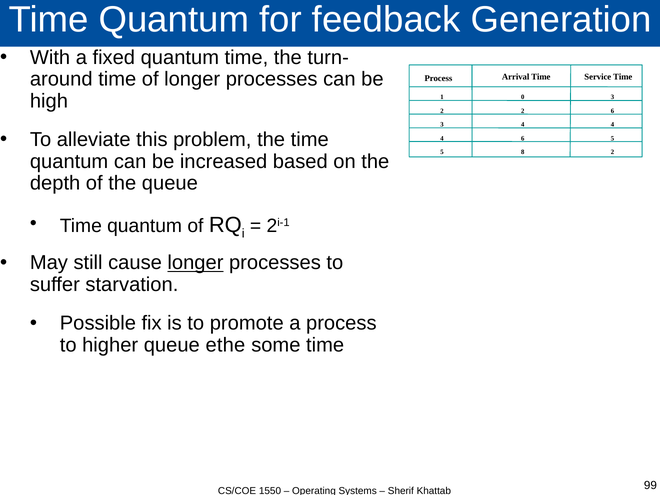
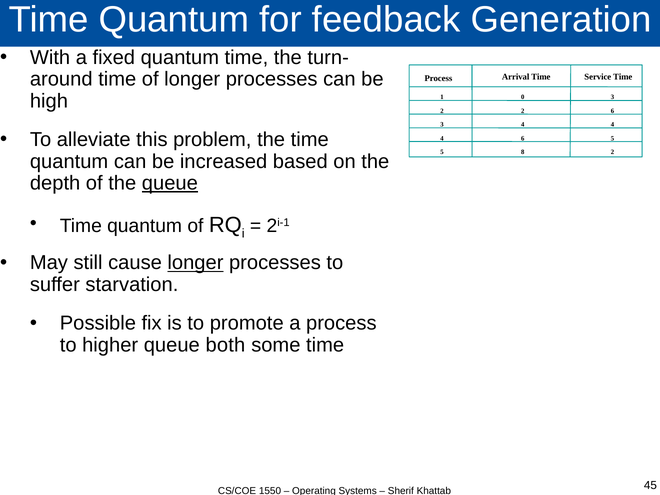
queue at (170, 183) underline: none -> present
ethe: ethe -> both
99: 99 -> 45
